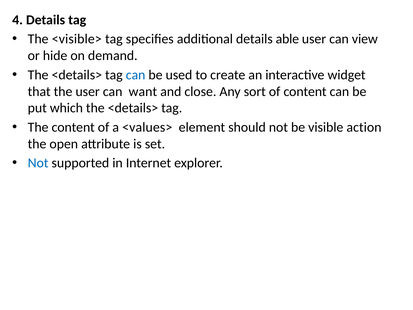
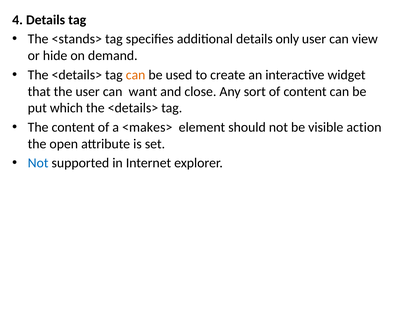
<visible>: <visible> -> <stands>
able: able -> only
can at (136, 75) colour: blue -> orange
<values>: <values> -> <makes>
